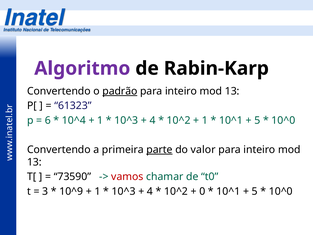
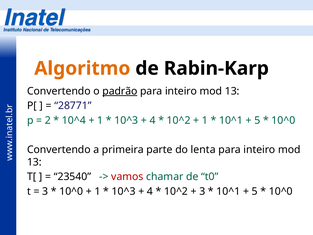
Algoritmo colour: purple -> orange
61323: 61323 -> 28771
6: 6 -> 2
parte underline: present -> none
valor: valor -> lenta
73590: 73590 -> 23540
10^9 at (71, 191): 10^9 -> 10^0
0 at (202, 191): 0 -> 3
